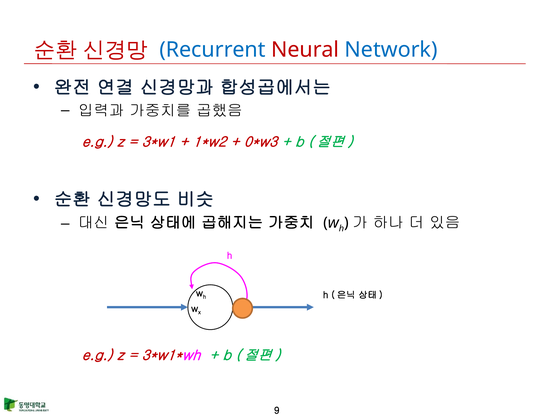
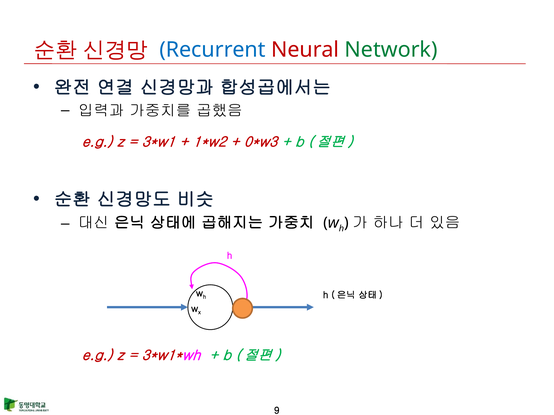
Network colour: blue -> green
